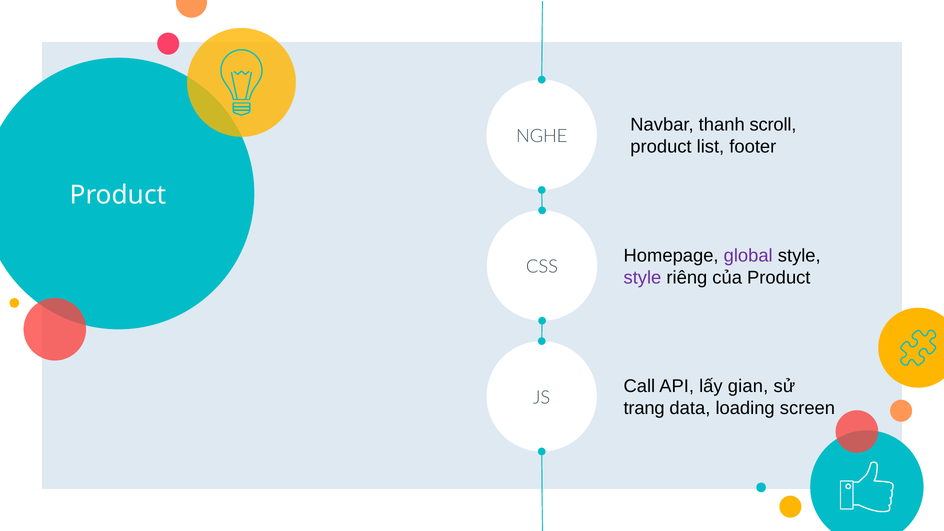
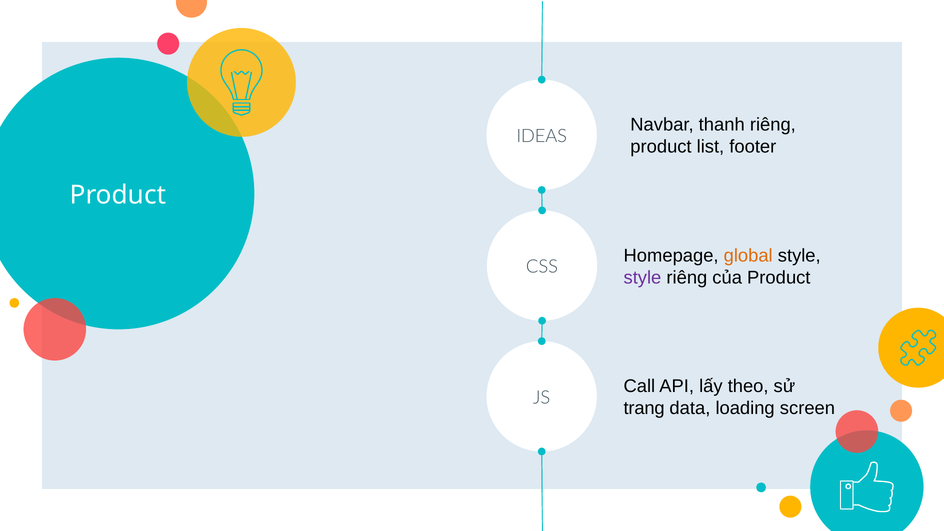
thanh scroll: scroll -> riêng
NGHE: NGHE -> IDEAS
global colour: purple -> orange
gian: gian -> theo
